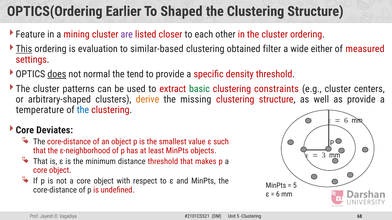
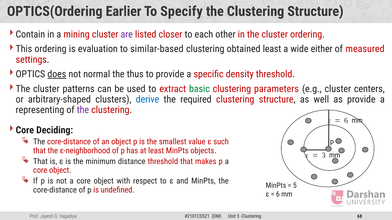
Shaped: Shaped -> Specify
Feature: Feature -> Contain
This underline: present -> none
obtained filter: filter -> least
tend: tend -> thus
constraints: constraints -> parameters
derive colour: orange -> blue
missing: missing -> required
temperature: temperature -> representing
the at (83, 110) colour: blue -> purple
Deviates: Deviates -> Deciding
